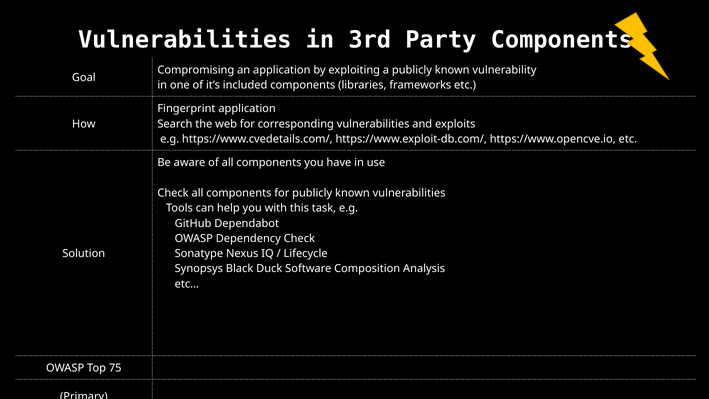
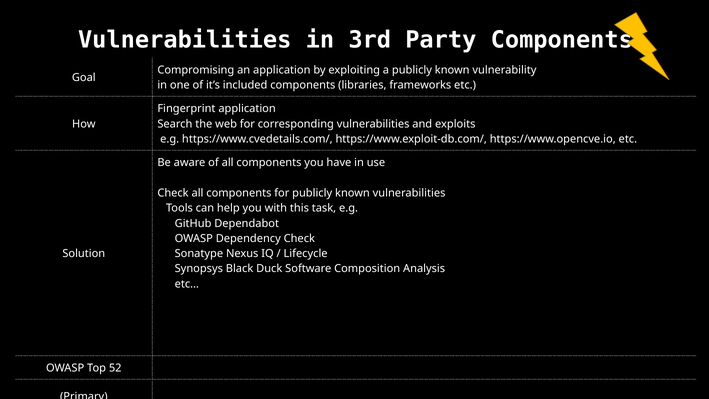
75: 75 -> 52
